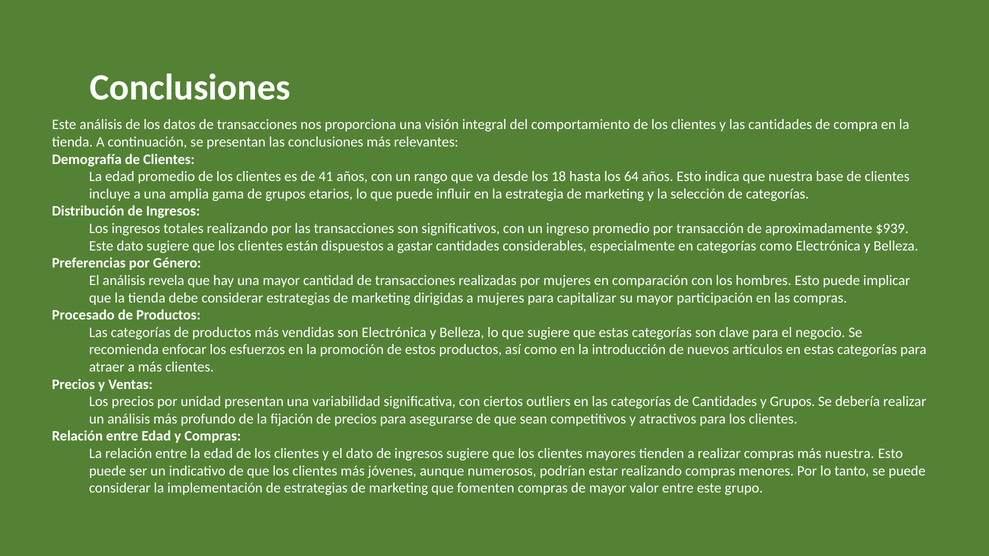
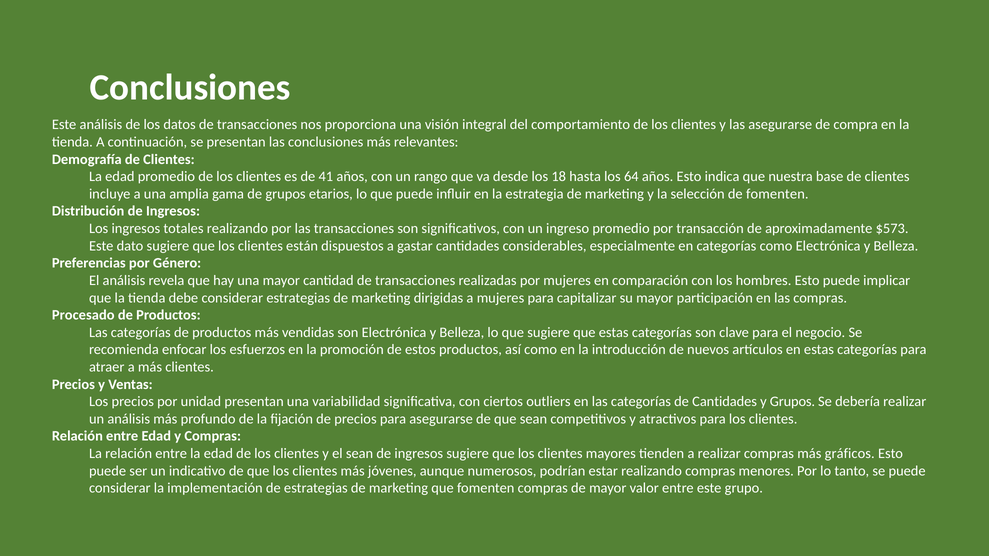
las cantidades: cantidades -> asegurarse
de categorías: categorías -> fomenten
$939: $939 -> $573
el dato: dato -> sean
más nuestra: nuestra -> gráficos
